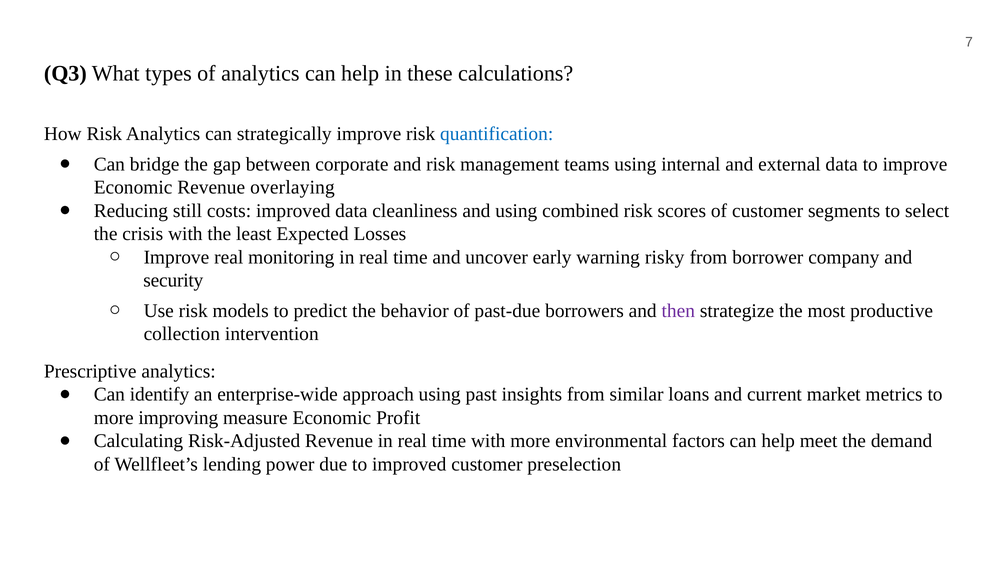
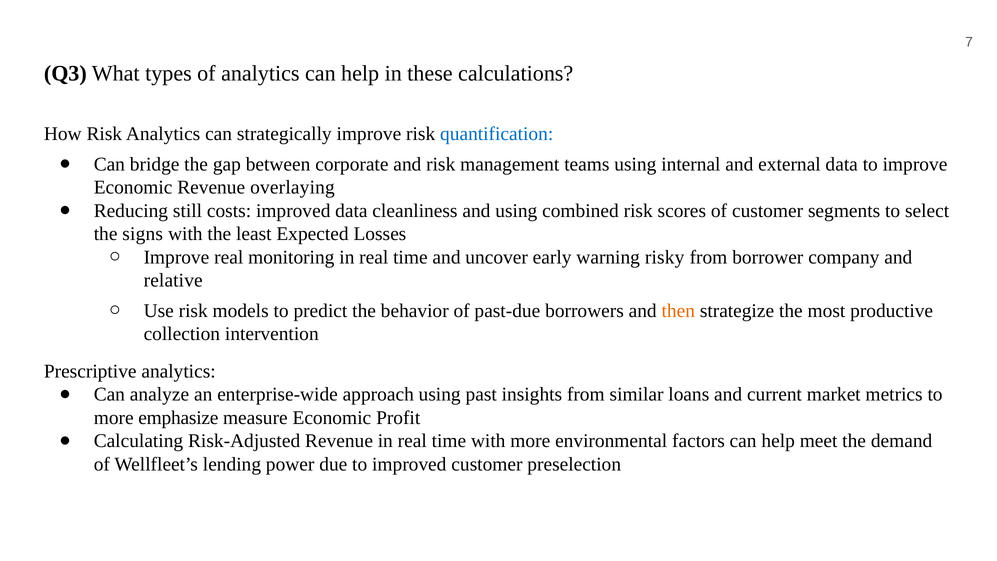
crisis: crisis -> signs
security: security -> relative
then colour: purple -> orange
identify: identify -> analyze
improving: improving -> emphasize
